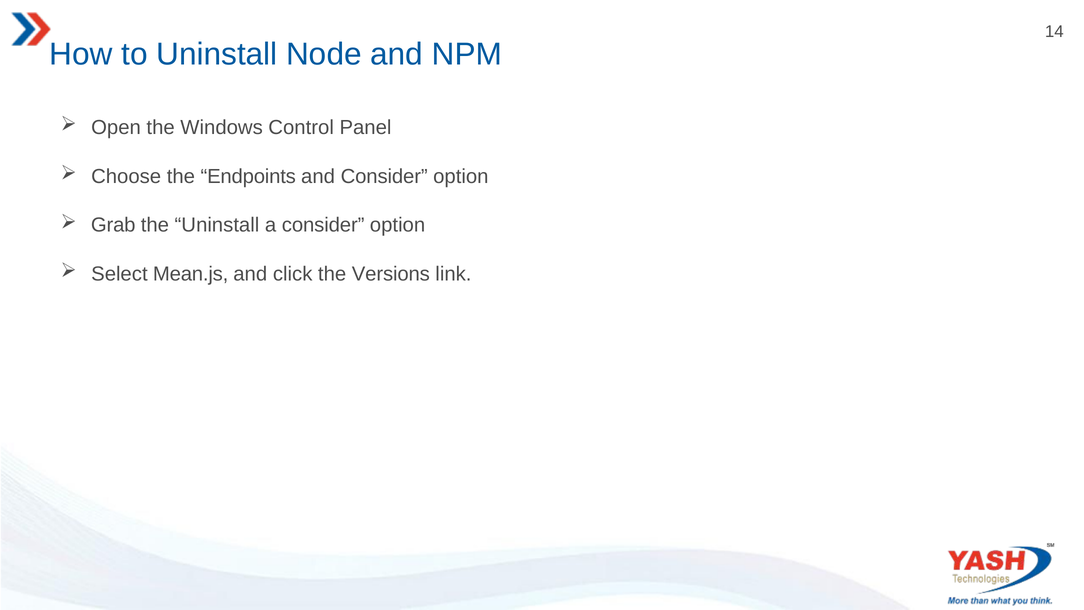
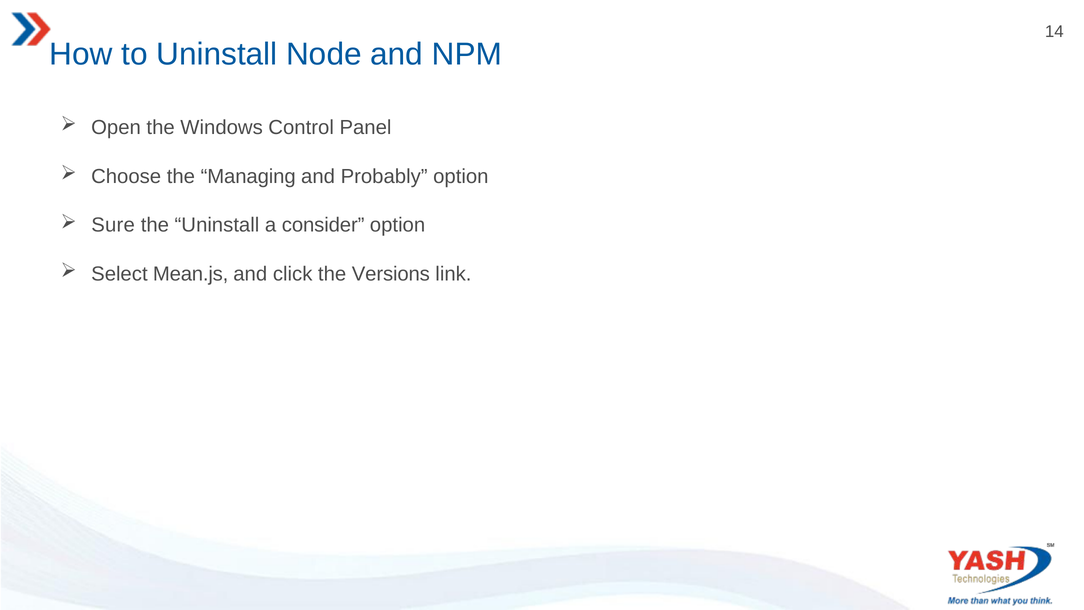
Endpoints: Endpoints -> Managing
and Consider: Consider -> Probably
Grab: Grab -> Sure
